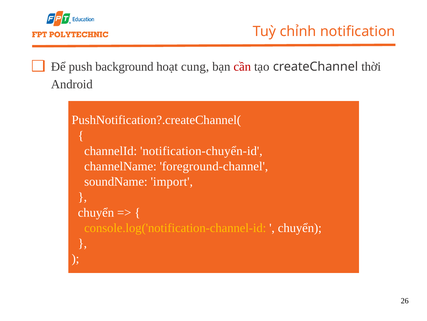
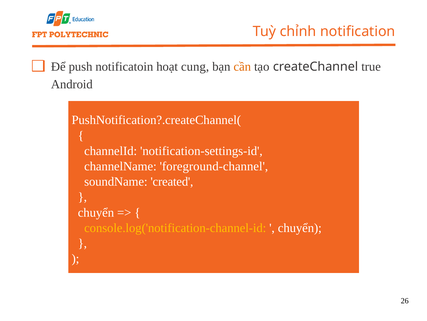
background: background -> notificatoin
cần colour: red -> orange
thời: thời -> true
notification-chuyển-id: notification-chuyển-id -> notification-settings-id
import: import -> created
